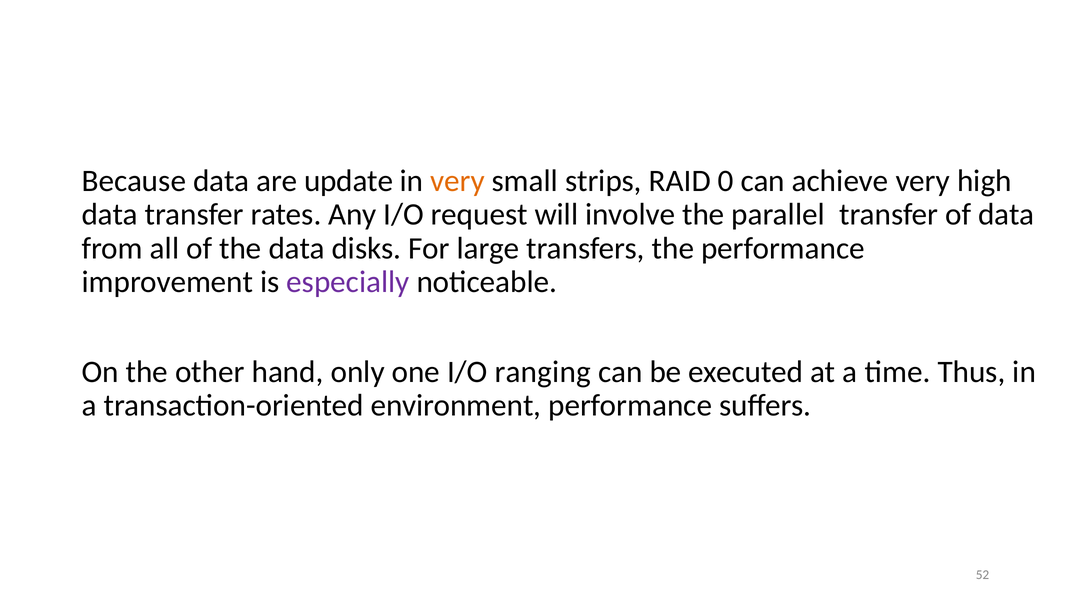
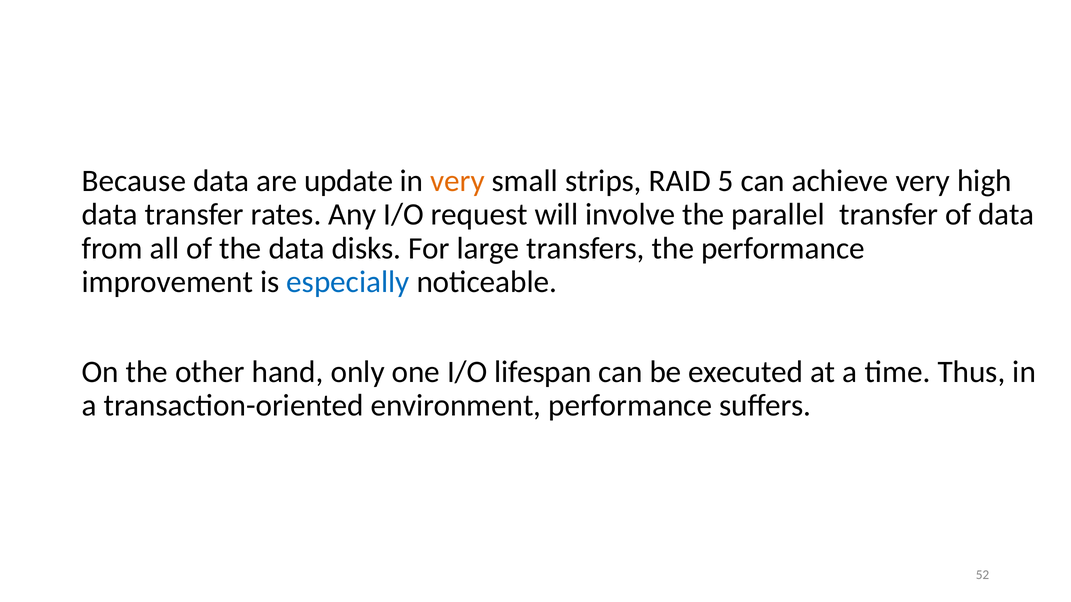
0: 0 -> 5
especially colour: purple -> blue
ranging: ranging -> lifespan
